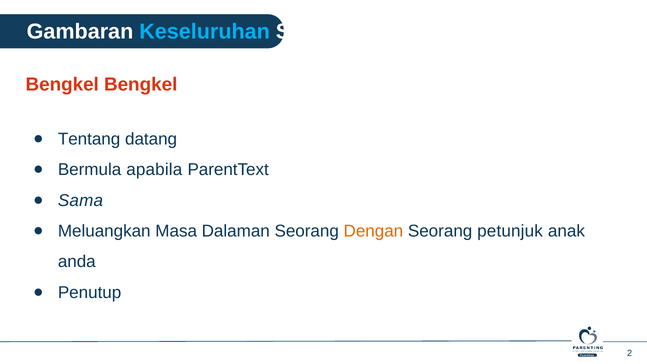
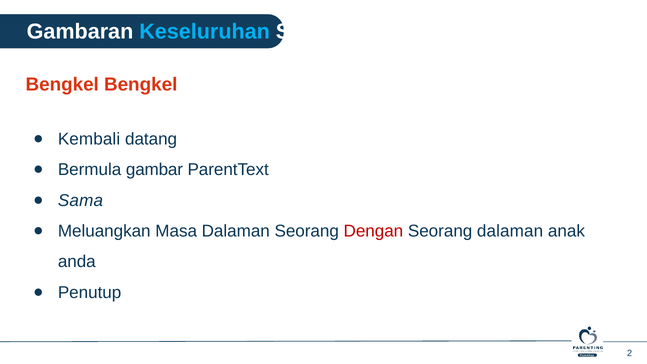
Tentang: Tentang -> Kembali
apabila: apabila -> gambar
Dengan colour: orange -> red
Seorang petunjuk: petunjuk -> dalaman
